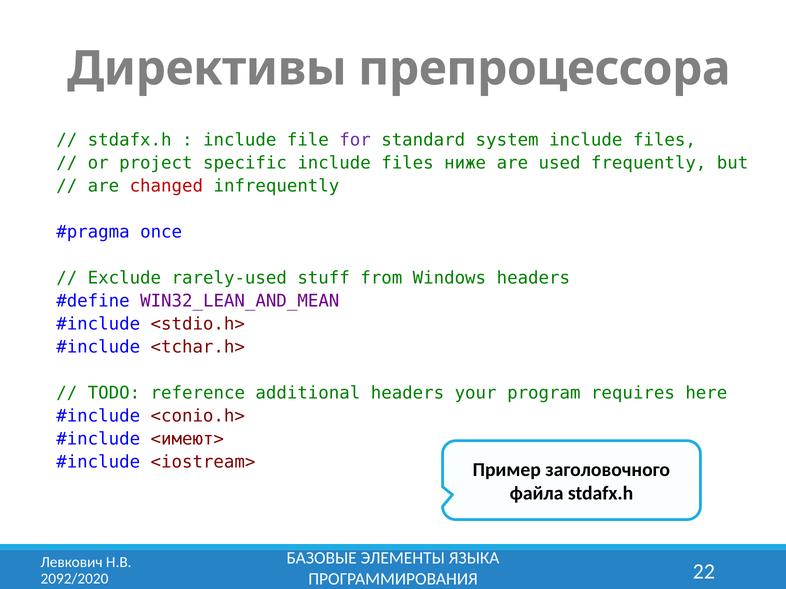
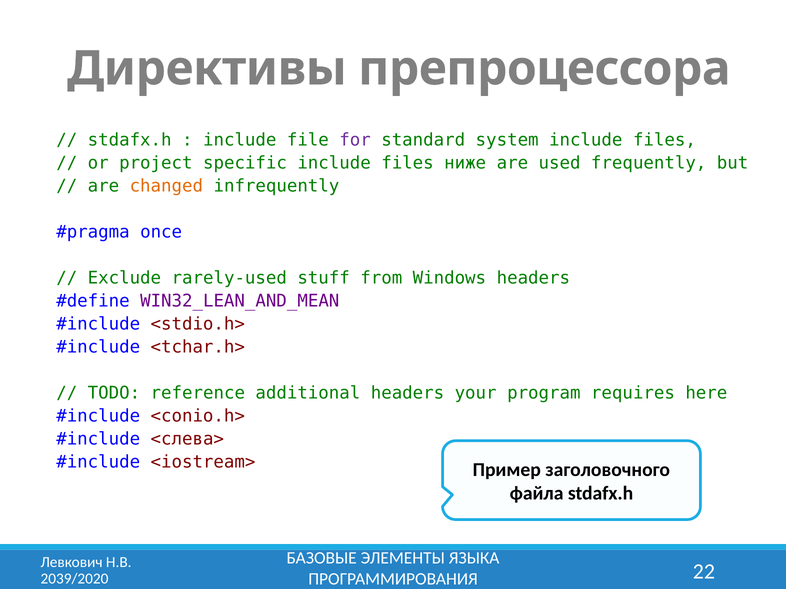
changed colour: red -> orange
<имеют>: <имеют> -> <слева>
2092/2020: 2092/2020 -> 2039/2020
